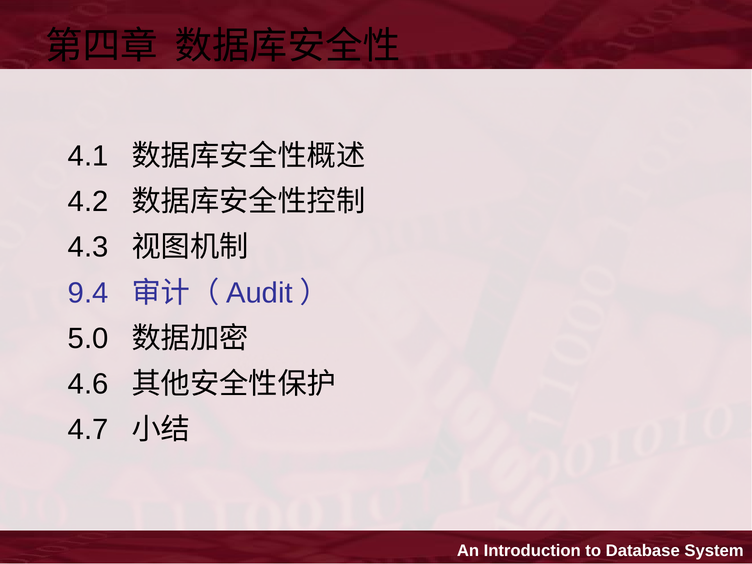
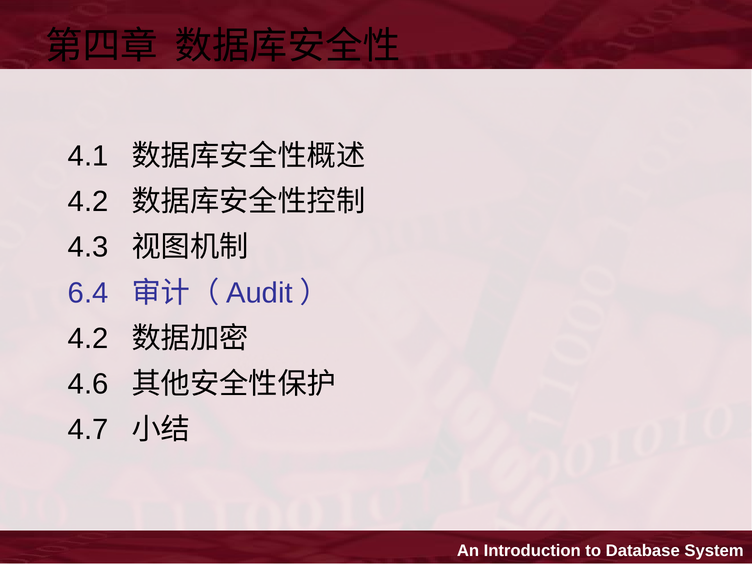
9.4: 9.4 -> 6.4
5.0 at (88, 339): 5.0 -> 4.2
